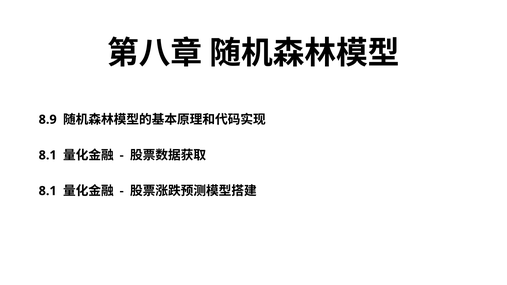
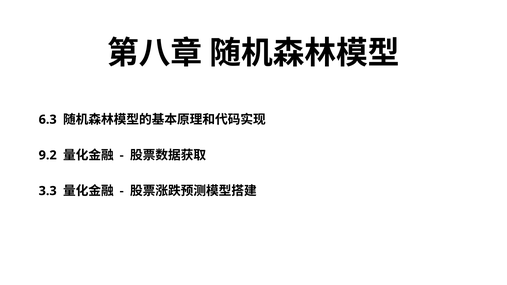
8.9: 8.9 -> 6.3
8.1 at (48, 155): 8.1 -> 9.2
8.1 at (48, 191): 8.1 -> 3.3
